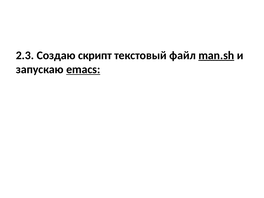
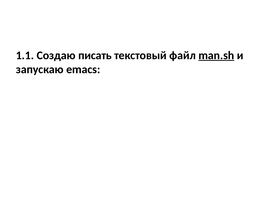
2.3: 2.3 -> 1.1
скрипт: скрипт -> писать
emacs underline: present -> none
